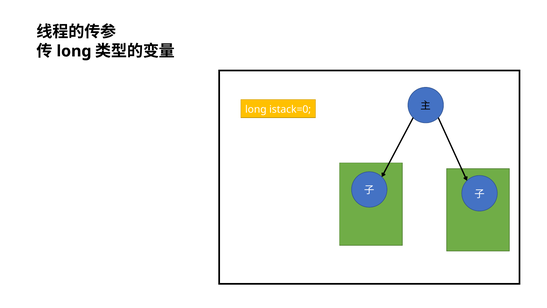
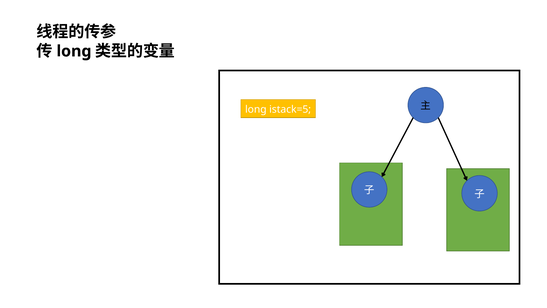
istack=0: istack=0 -> istack=5
